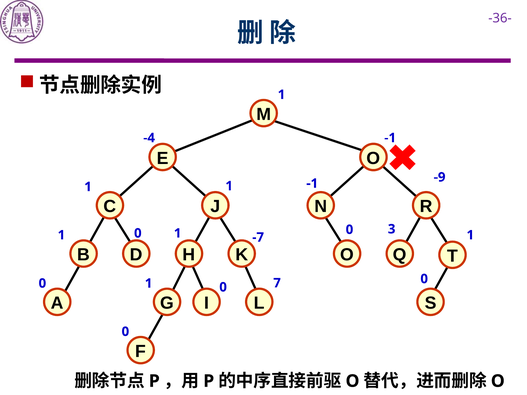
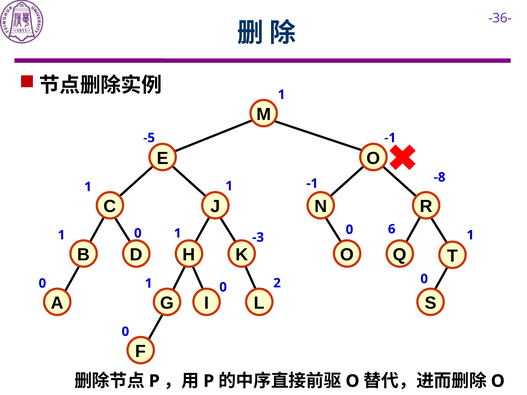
-4: -4 -> -5
-9: -9 -> -8
3: 3 -> 6
-7: -7 -> -3
7: 7 -> 2
